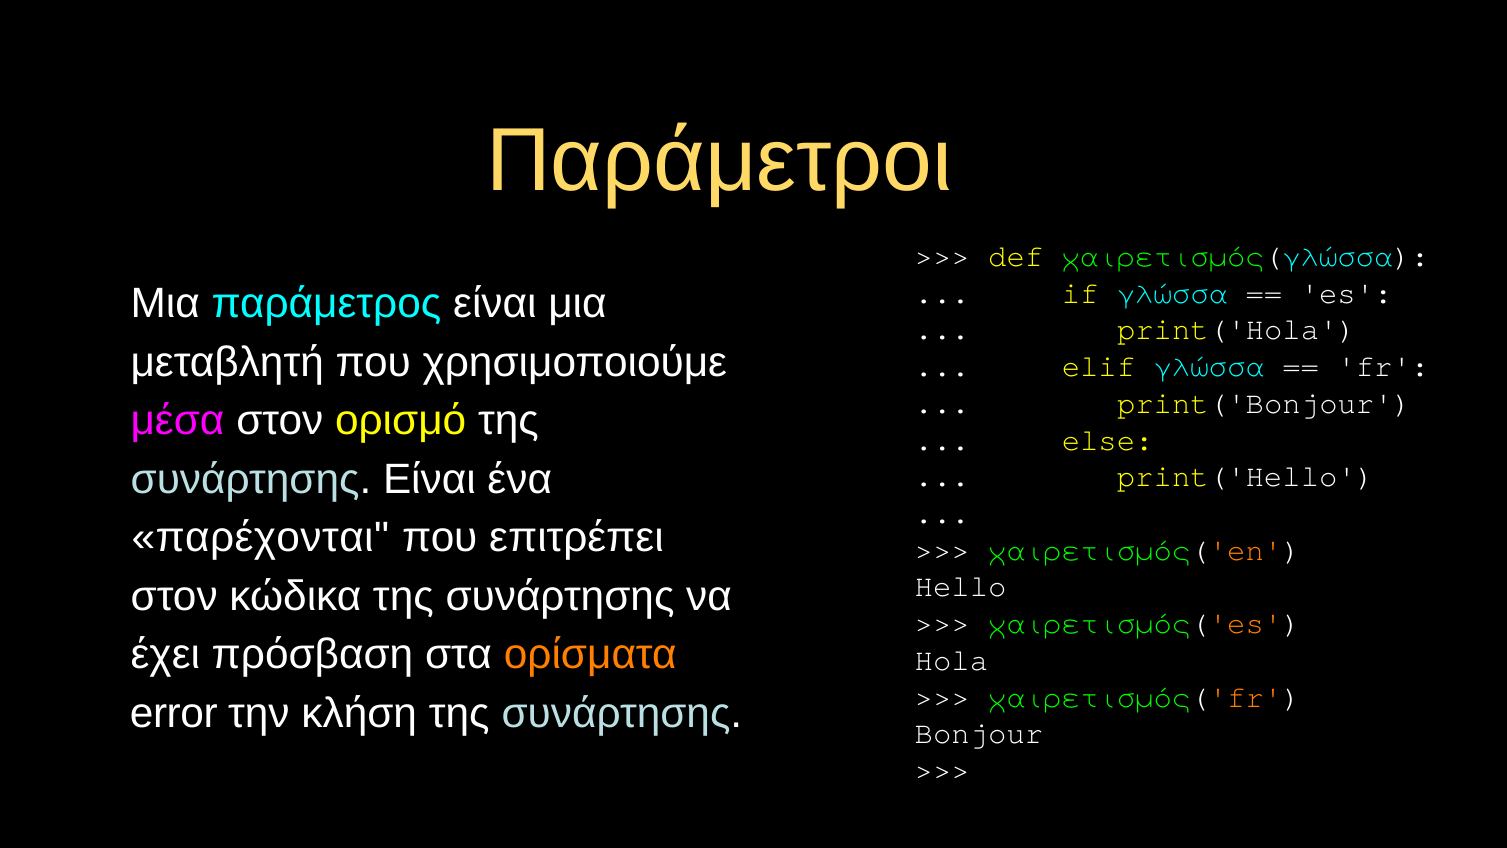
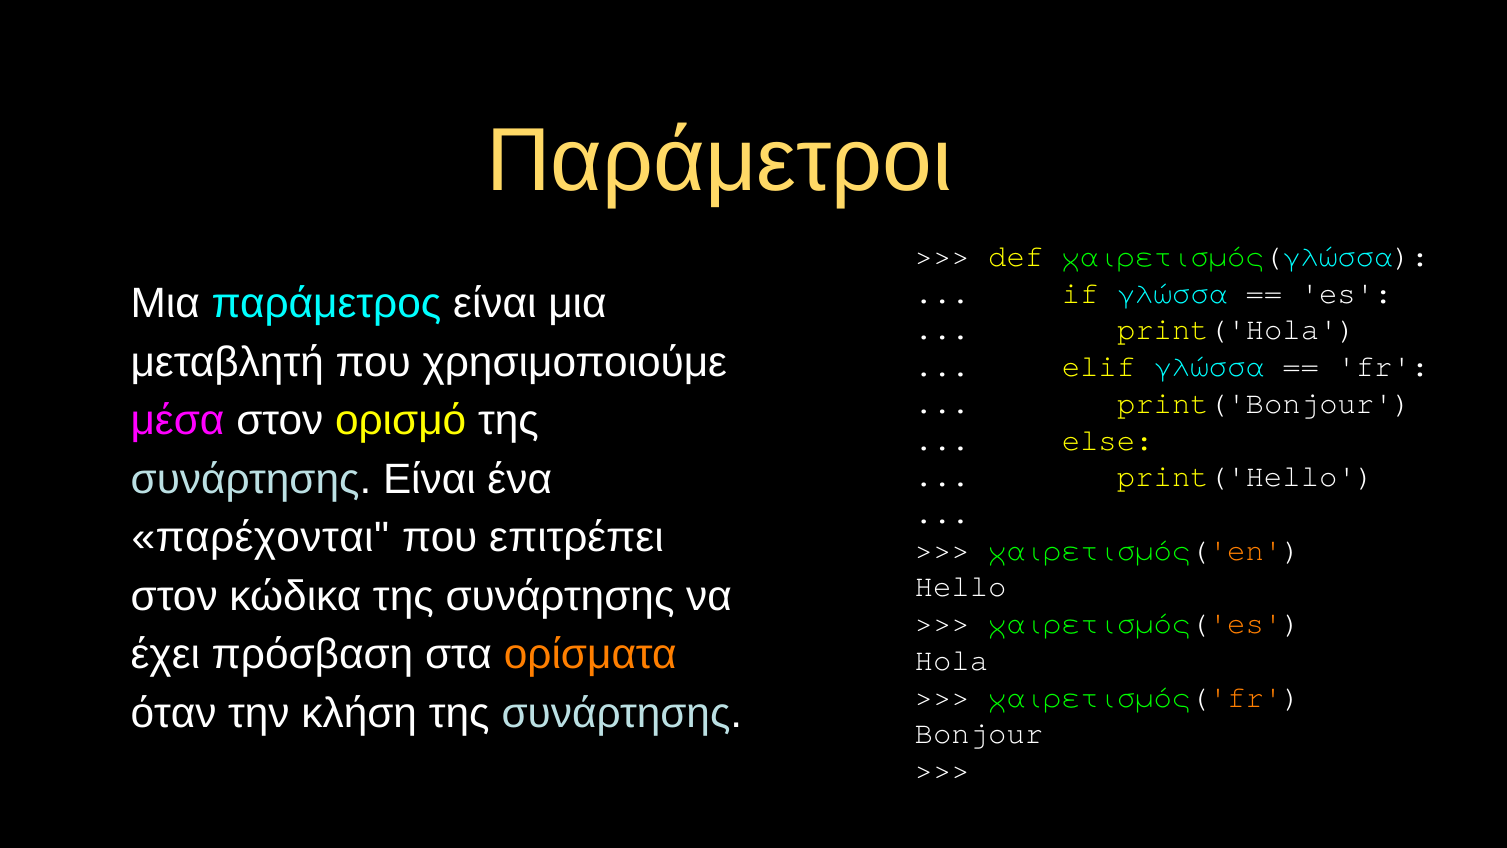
error: error -> όταν
